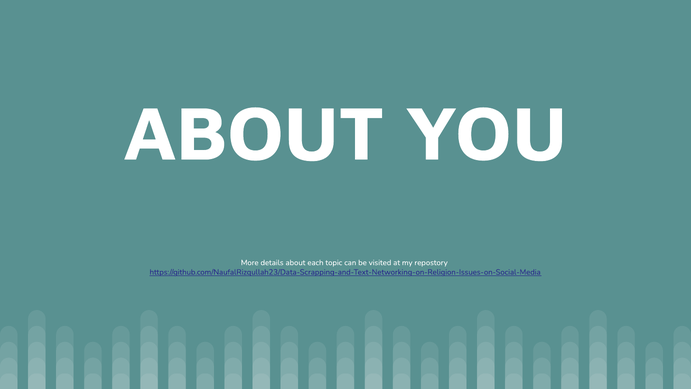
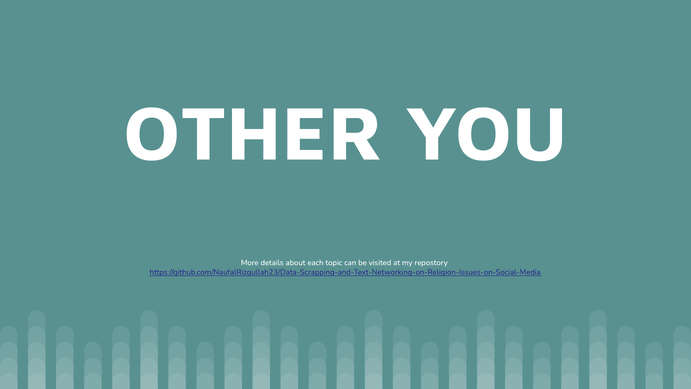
ABOUT at (254, 134): ABOUT -> OTHER
